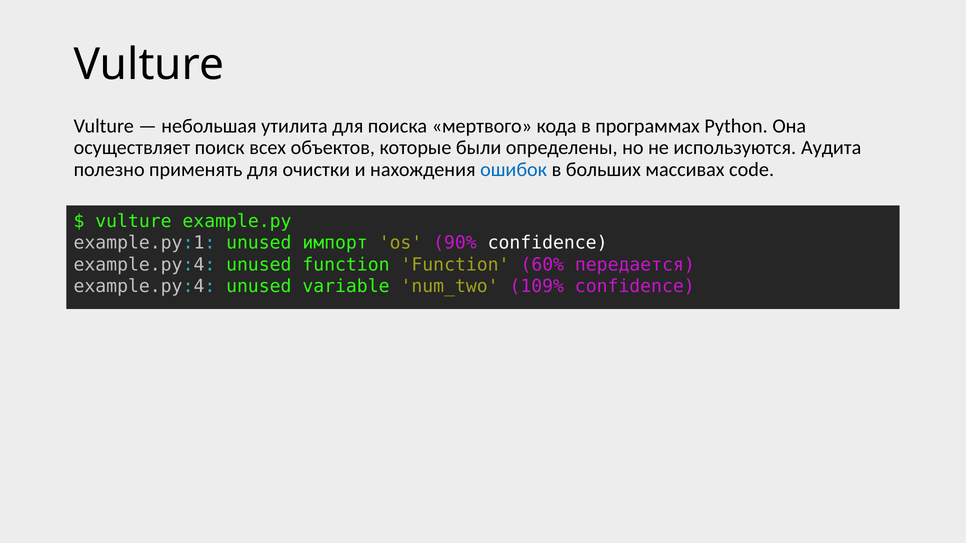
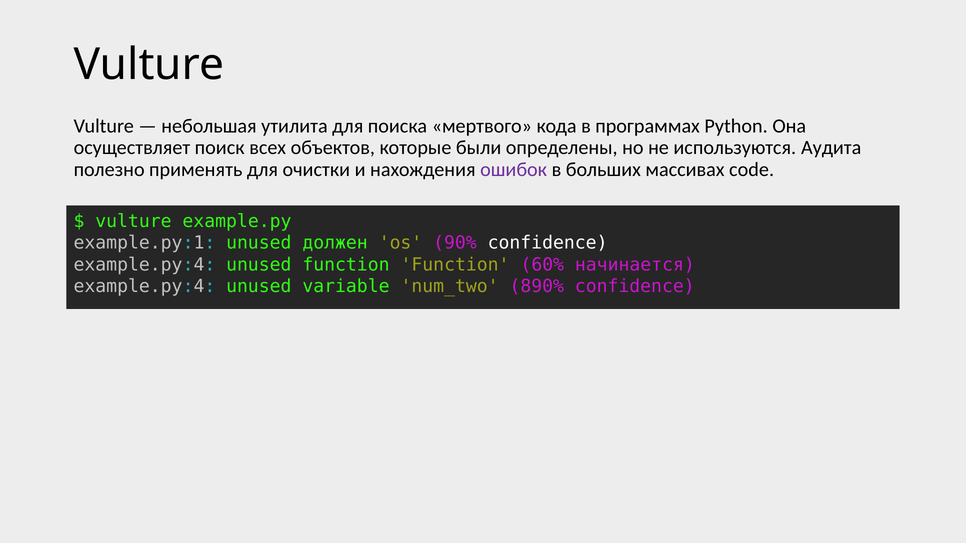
ошибок colour: blue -> purple
импорт: импорт -> должен
передается: передается -> начинается
109%: 109% -> 890%
